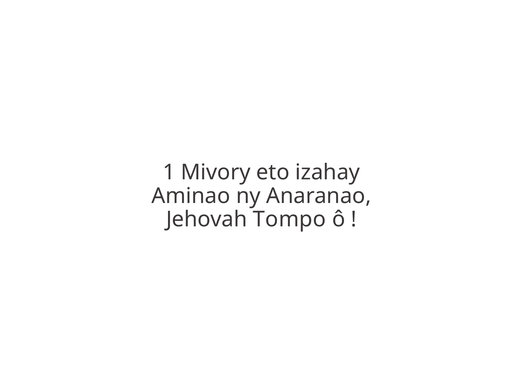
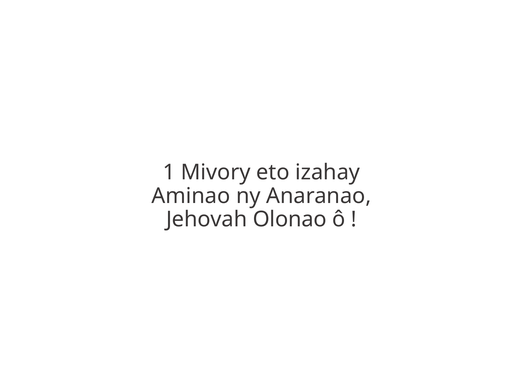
Tompo: Tompo -> Olonao
